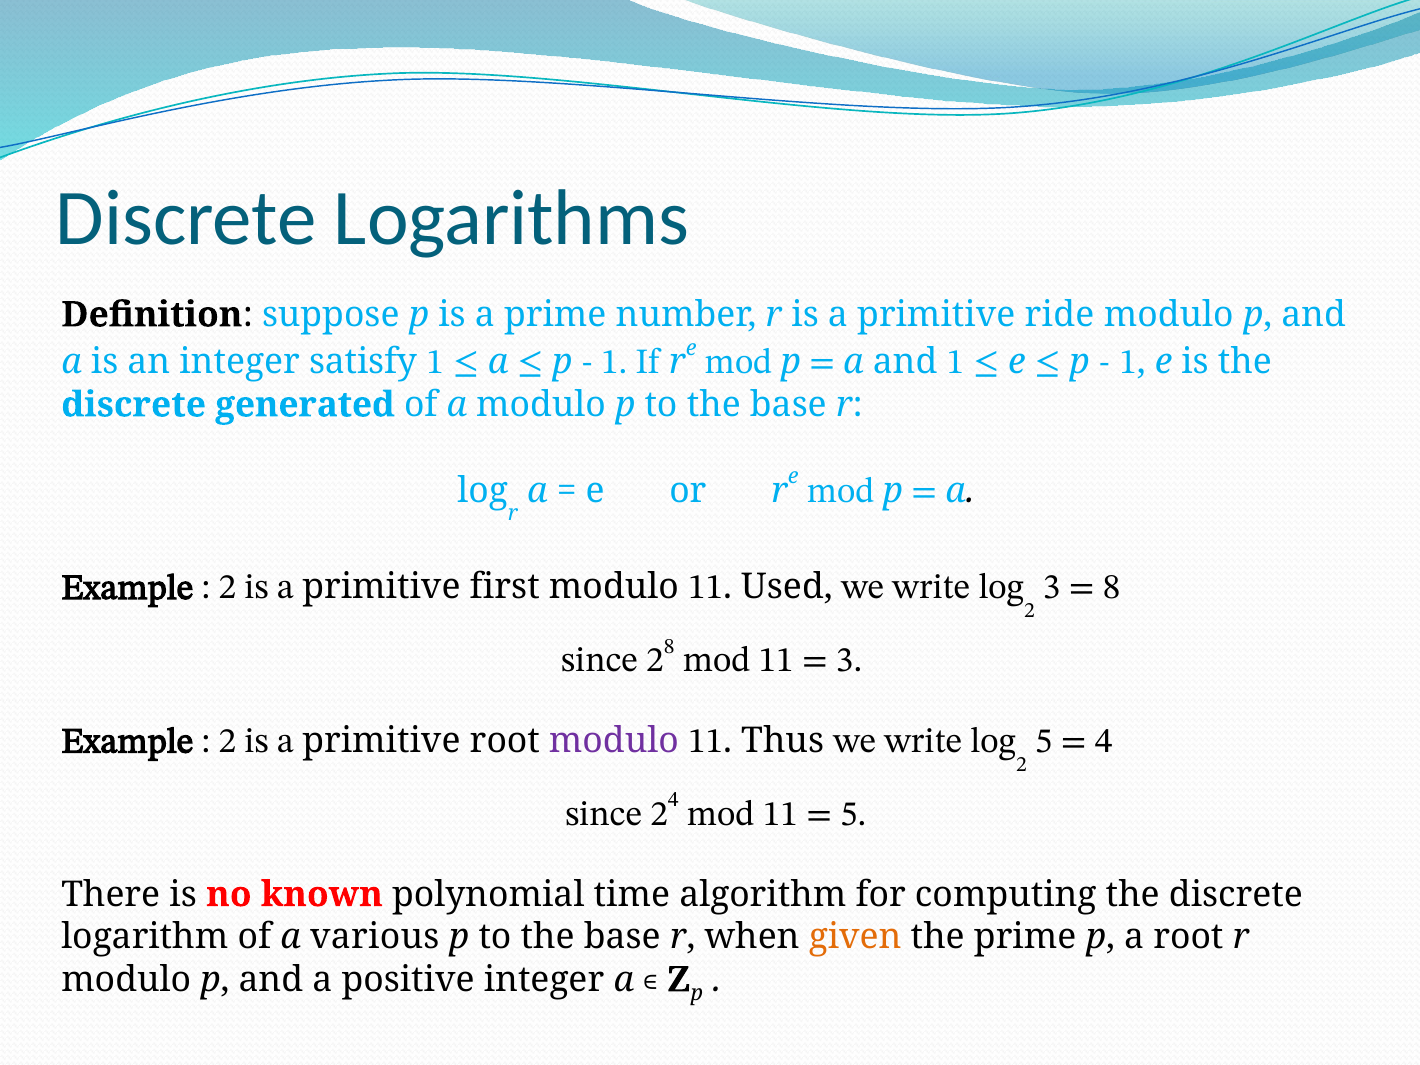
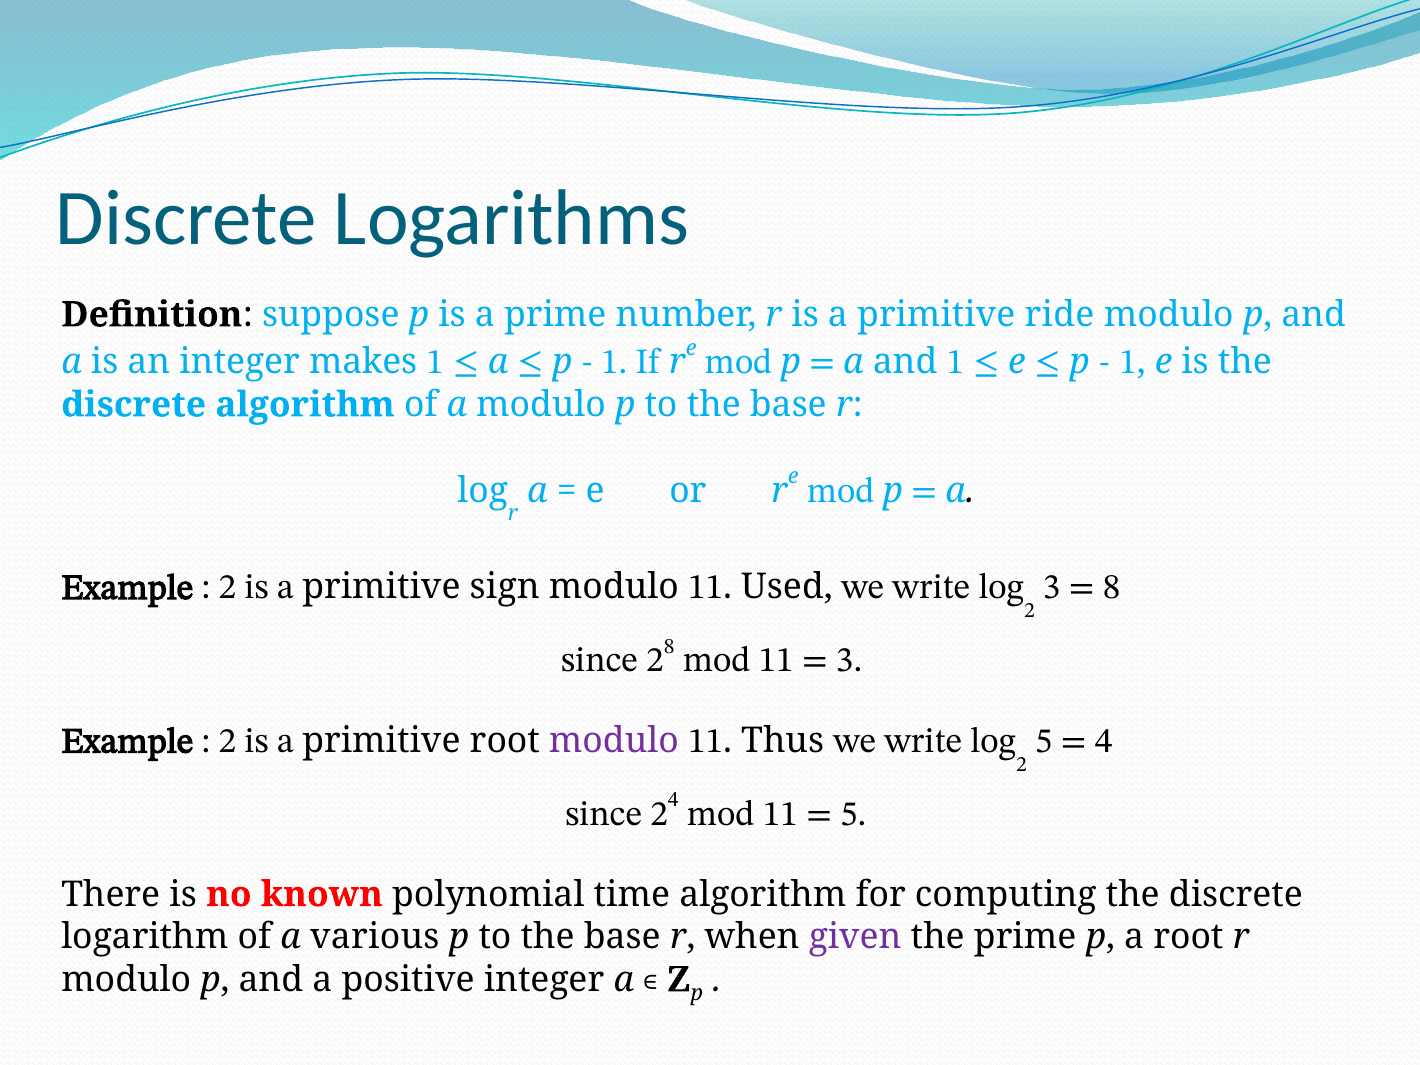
satisfy: satisfy -> makes
discrete generated: generated -> algorithm
first: first -> sign
given colour: orange -> purple
